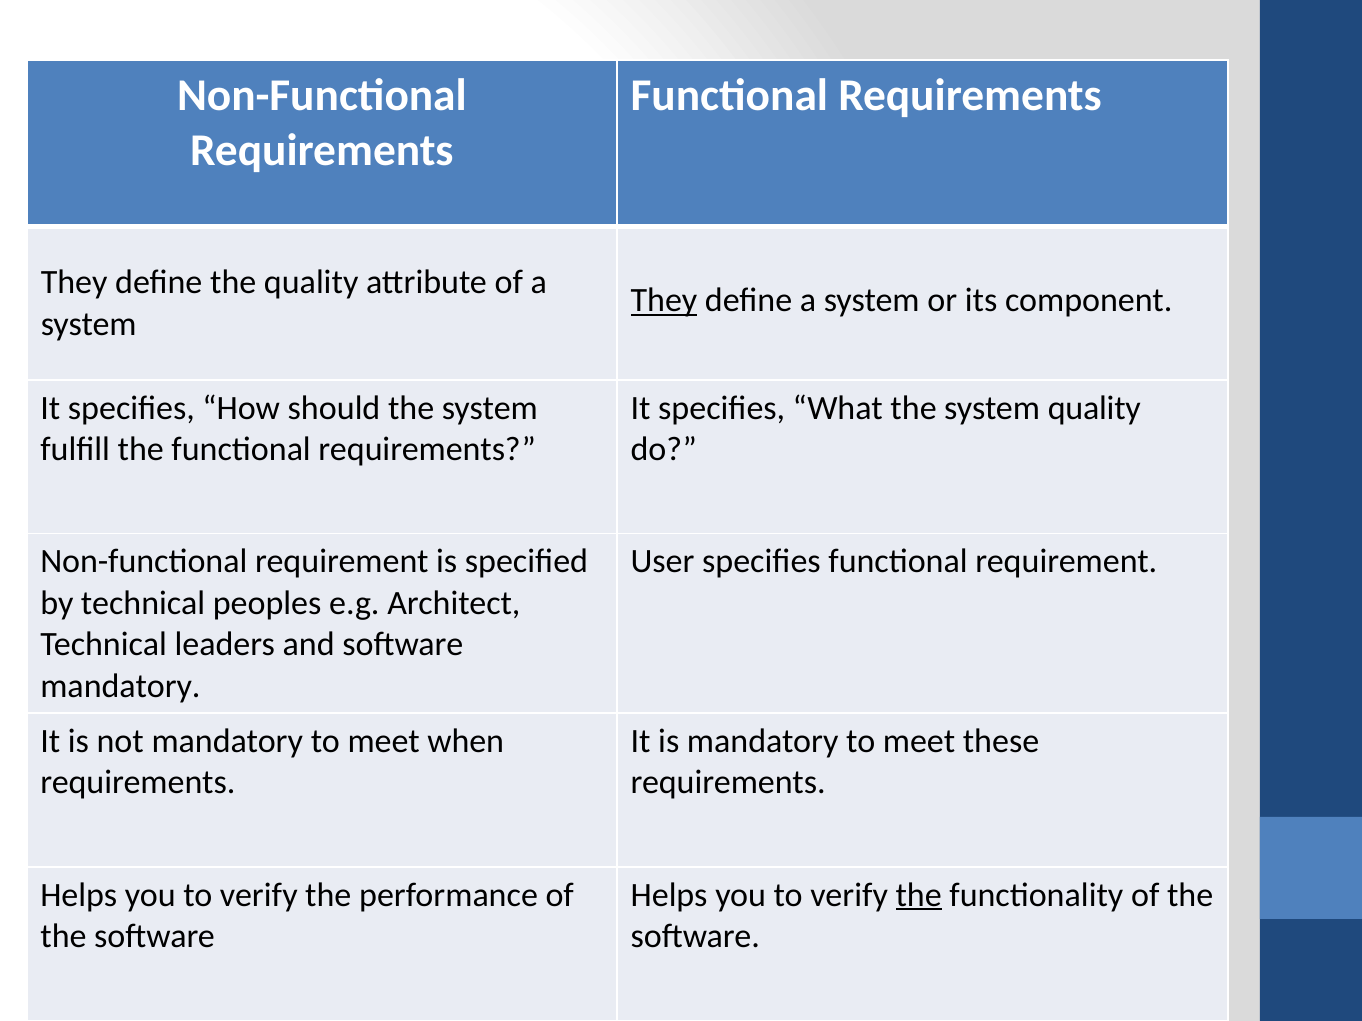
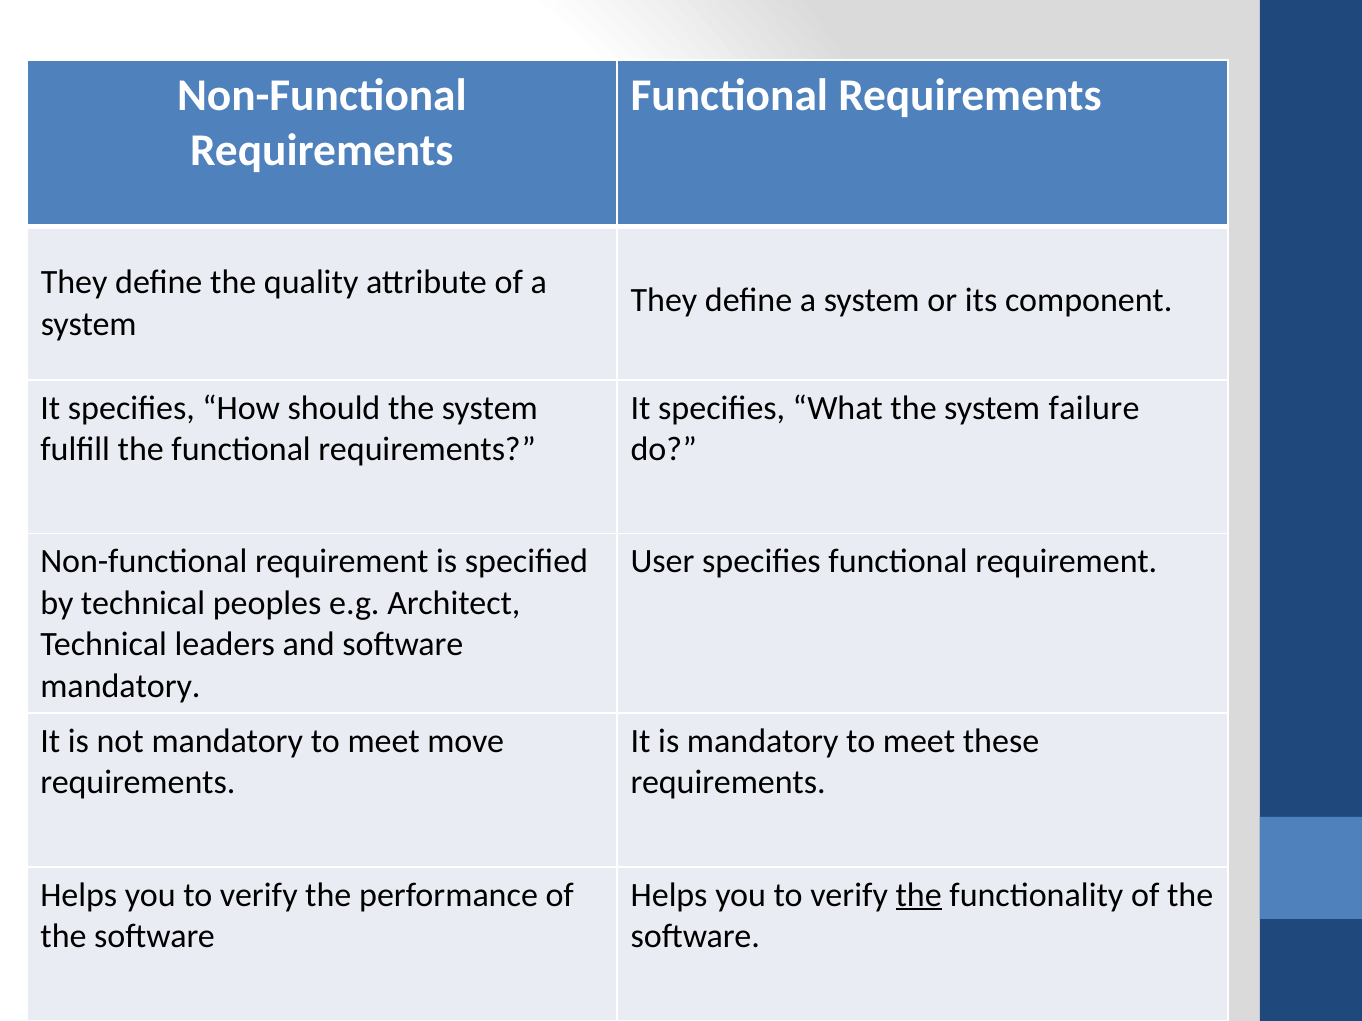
They at (664, 301) underline: present -> none
system quality: quality -> failure
when: when -> move
